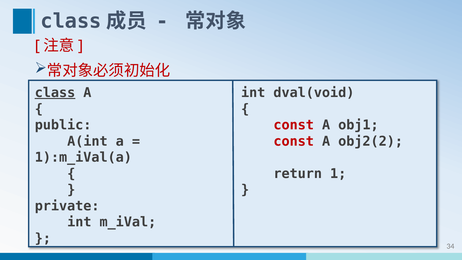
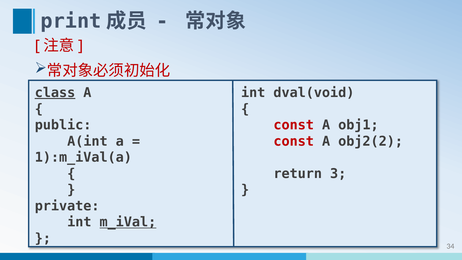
class at (71, 21): class -> print
1: 1 -> 3
m_iVal underline: none -> present
